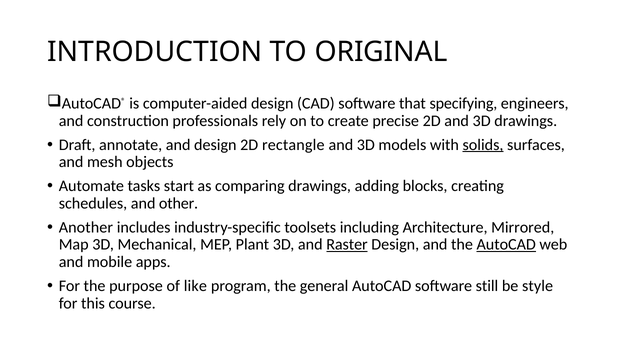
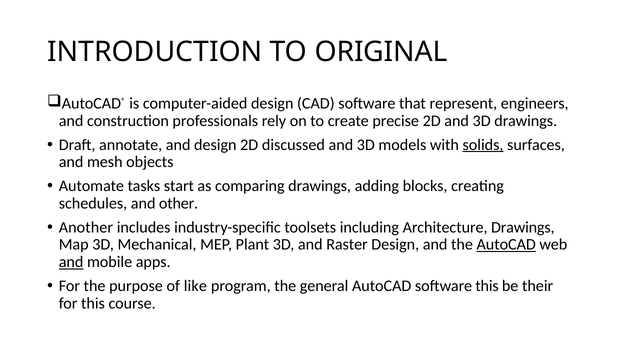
specifying: specifying -> represent
rectangle: rectangle -> discussed
Architecture Mirrored: Mirrored -> Drawings
Raster underline: present -> none
and at (71, 262) underline: none -> present
software still: still -> this
style: style -> their
